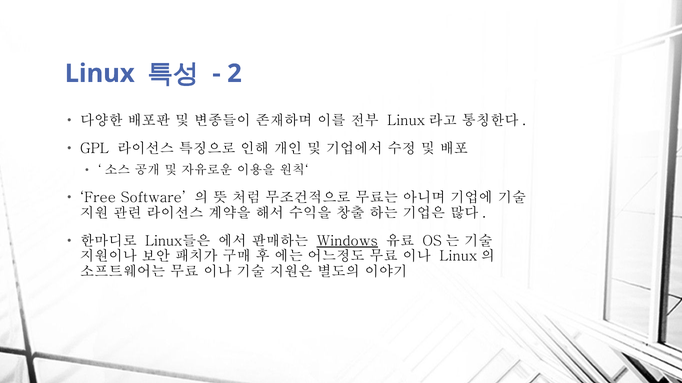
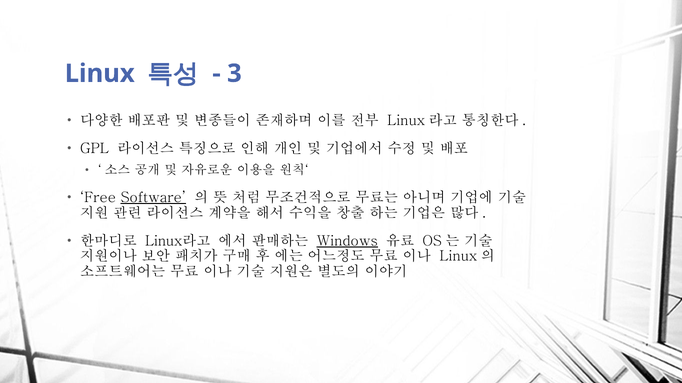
2: 2 -> 3
Software underline: none -> present
Linux들은 at (178, 241): Linux들은 -> Linux라고
